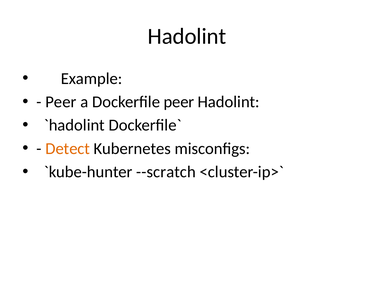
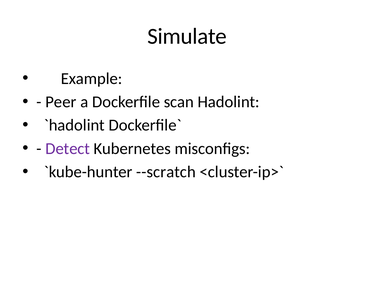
Hadolint at (187, 36): Hadolint -> Simulate
Dockerfile peer: peer -> scan
Detect colour: orange -> purple
